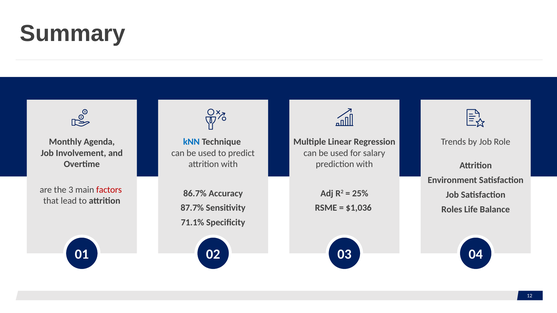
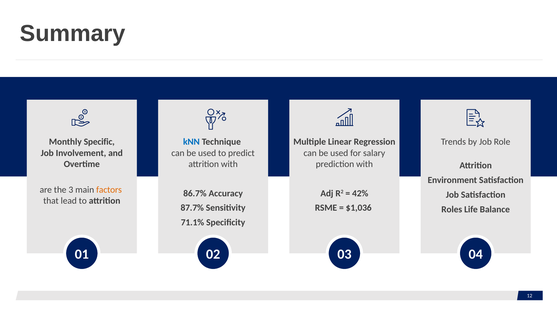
Agenda: Agenda -> Specific
factors colour: red -> orange
25%: 25% -> 42%
